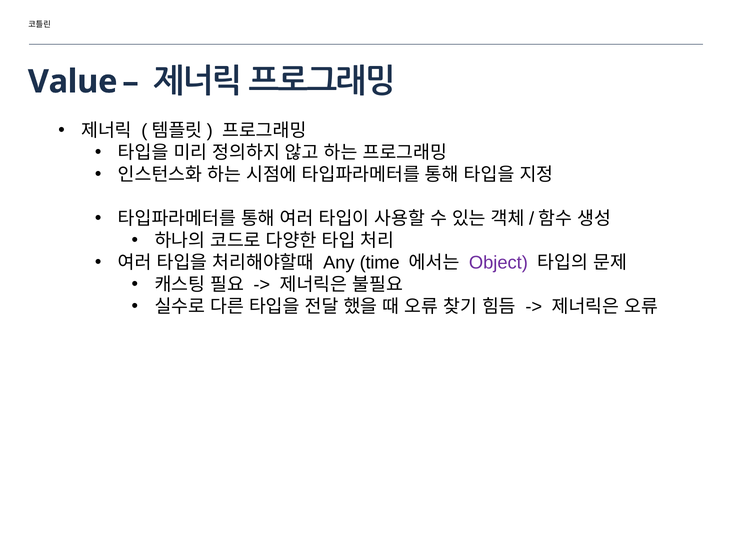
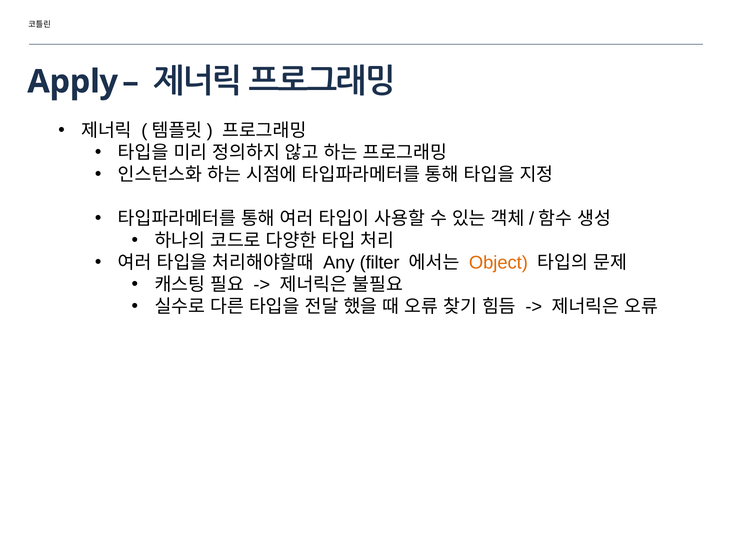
Value: Value -> Apply
time: time -> filter
Object colour: purple -> orange
